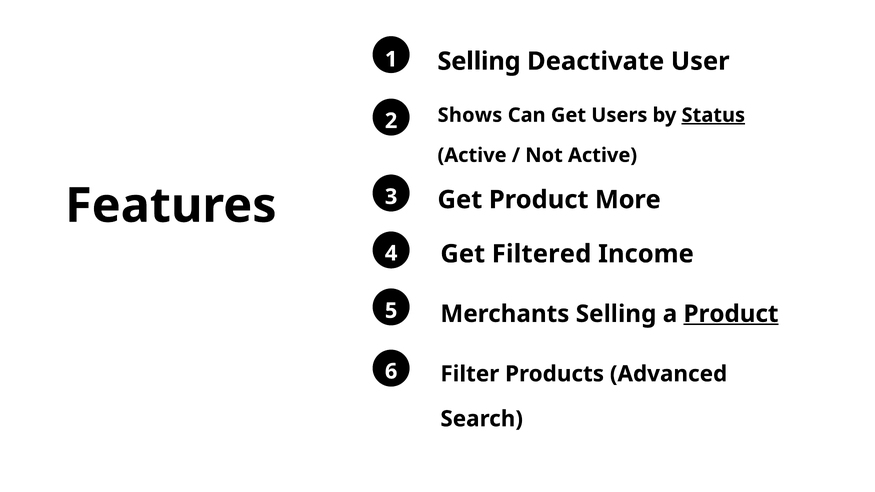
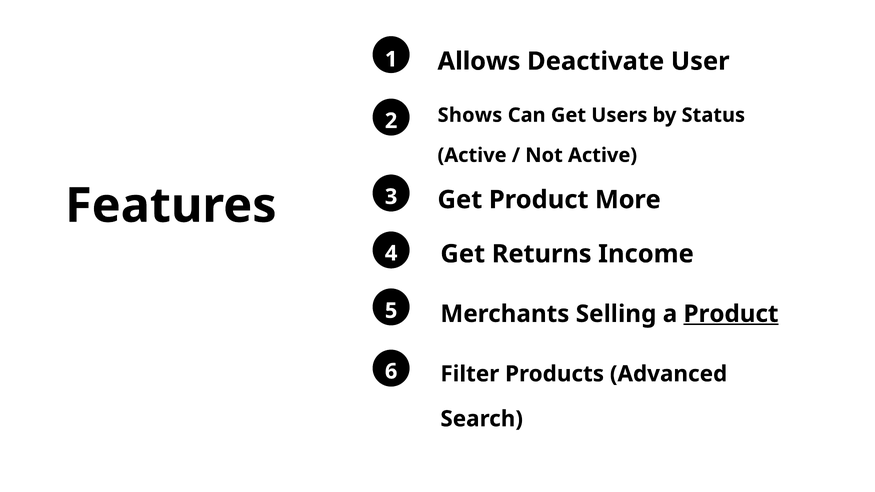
Selling at (479, 61): Selling -> Allows
Status underline: present -> none
Filtered: Filtered -> Returns
